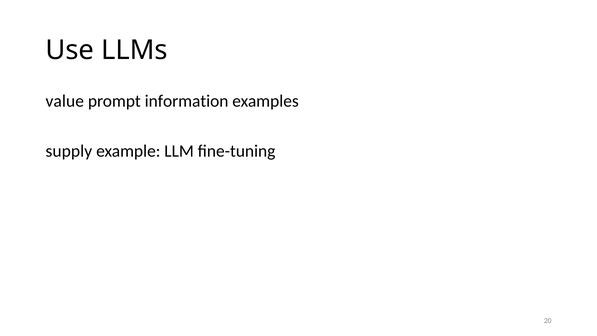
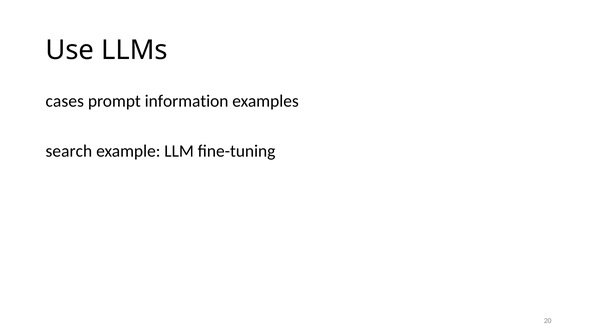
value: value -> cases
supply: supply -> search
